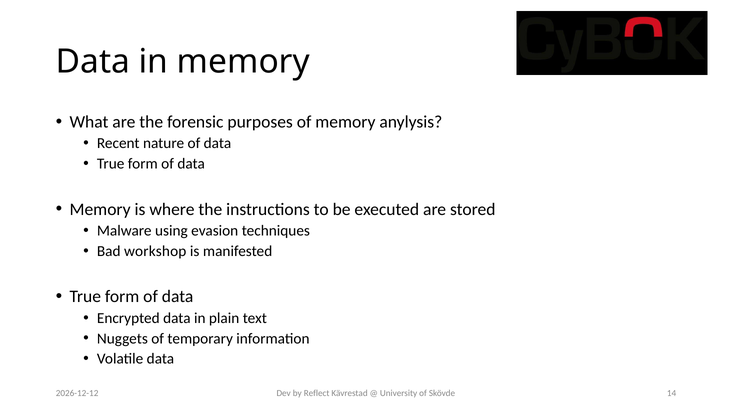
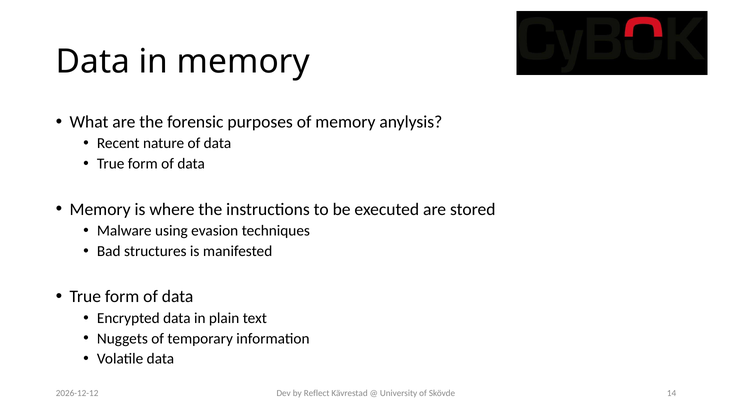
workshop: workshop -> structures
